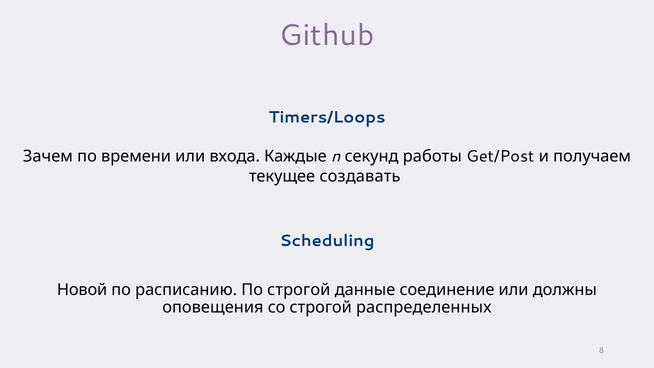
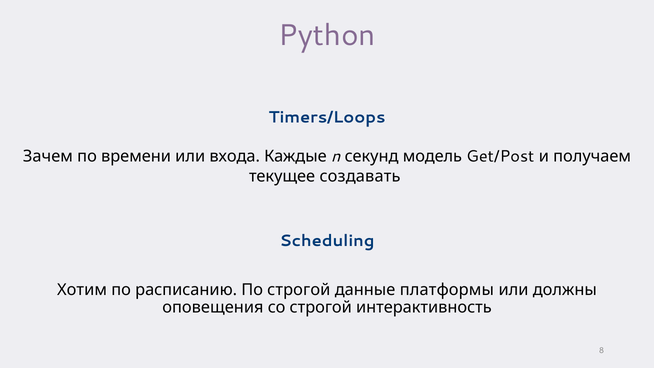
Github: Github -> Python
работы: работы -> модель
Новой: Новой -> Хотим
соединение: соединение -> платформы
распределенных: распределенных -> интерактивность
